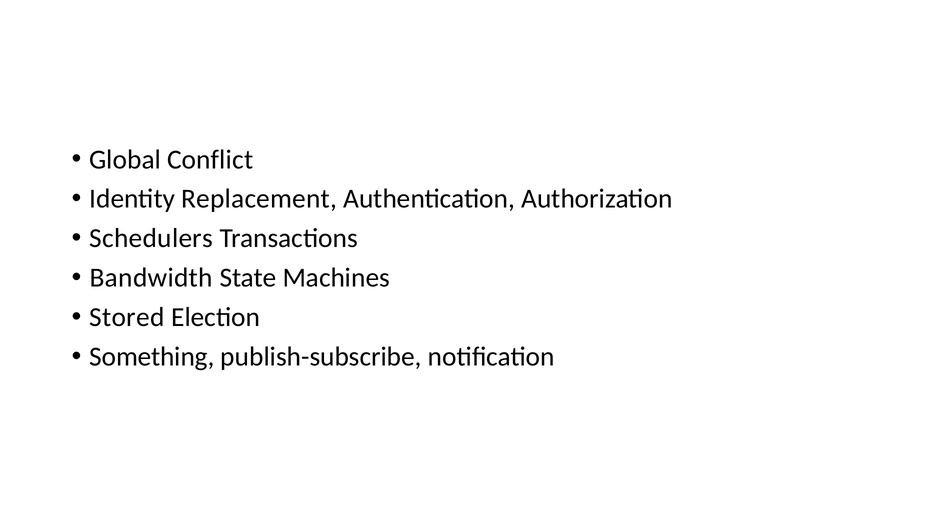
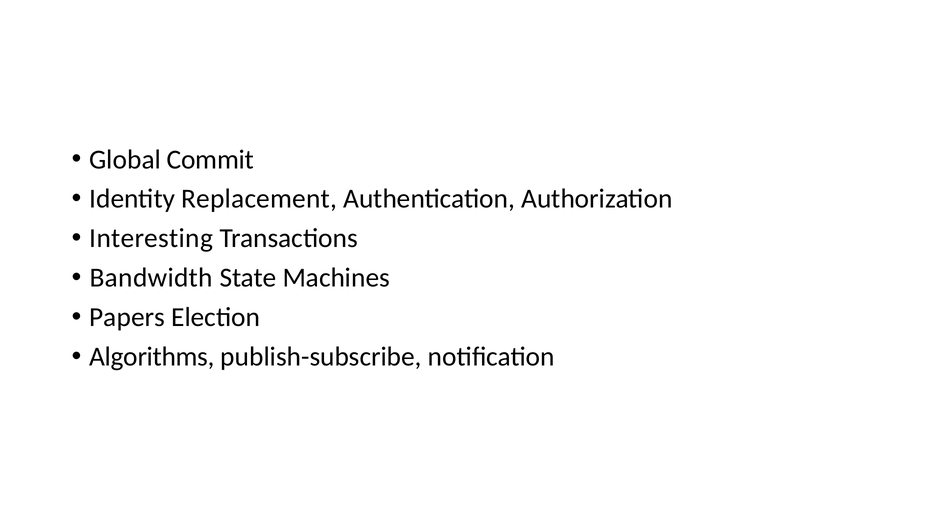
Conflict: Conflict -> Commit
Schedulers: Schedulers -> Interesting
Stored: Stored -> Papers
Something at (152, 356): Something -> Algorithms
